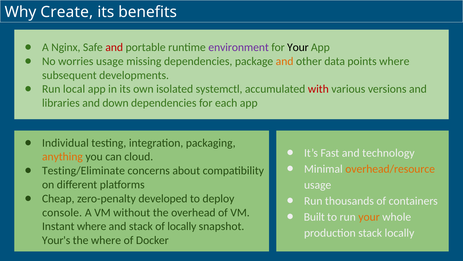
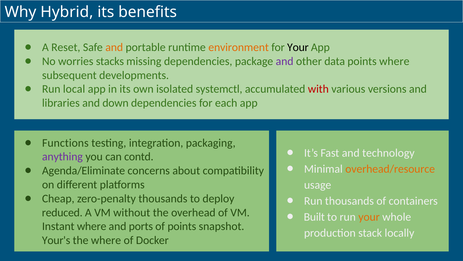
Create: Create -> Hybrid
Nginx: Nginx -> Reset
and at (114, 47) colour: red -> orange
environment colour: purple -> orange
worries usage: usage -> stacks
and at (285, 61) colour: orange -> purple
Individual: Individual -> Functions
anything colour: orange -> purple
cloud: cloud -> contd
Testing/Eliminate: Testing/Eliminate -> Agenda/Eliminate
zero-penalty developed: developed -> thousands
console: console -> reduced
and stack: stack -> ports
of locally: locally -> points
